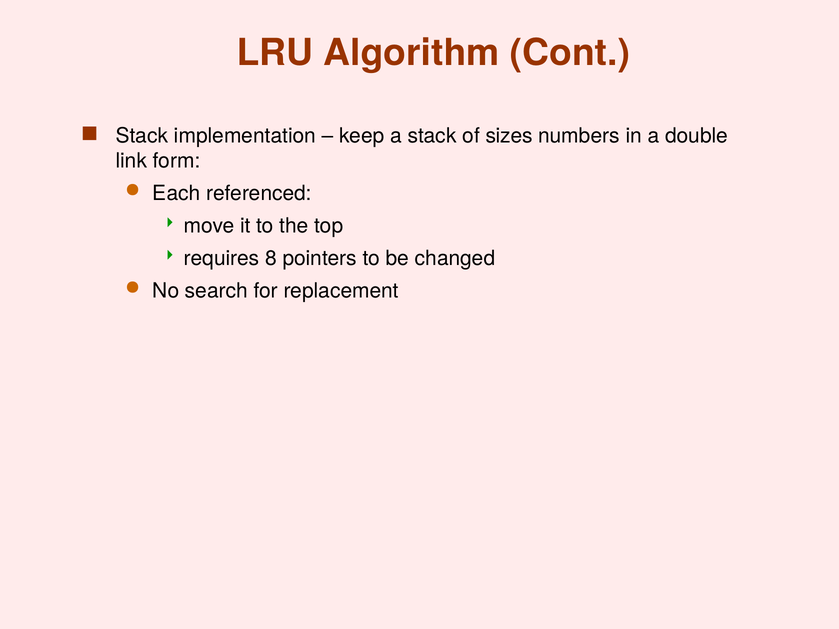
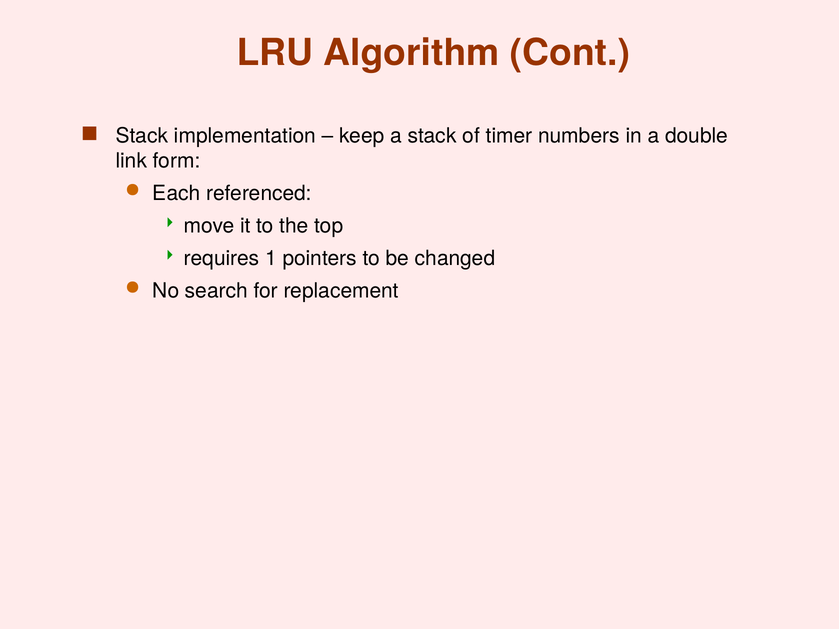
sizes: sizes -> timer
8: 8 -> 1
